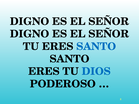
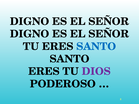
DIOS colour: blue -> purple
